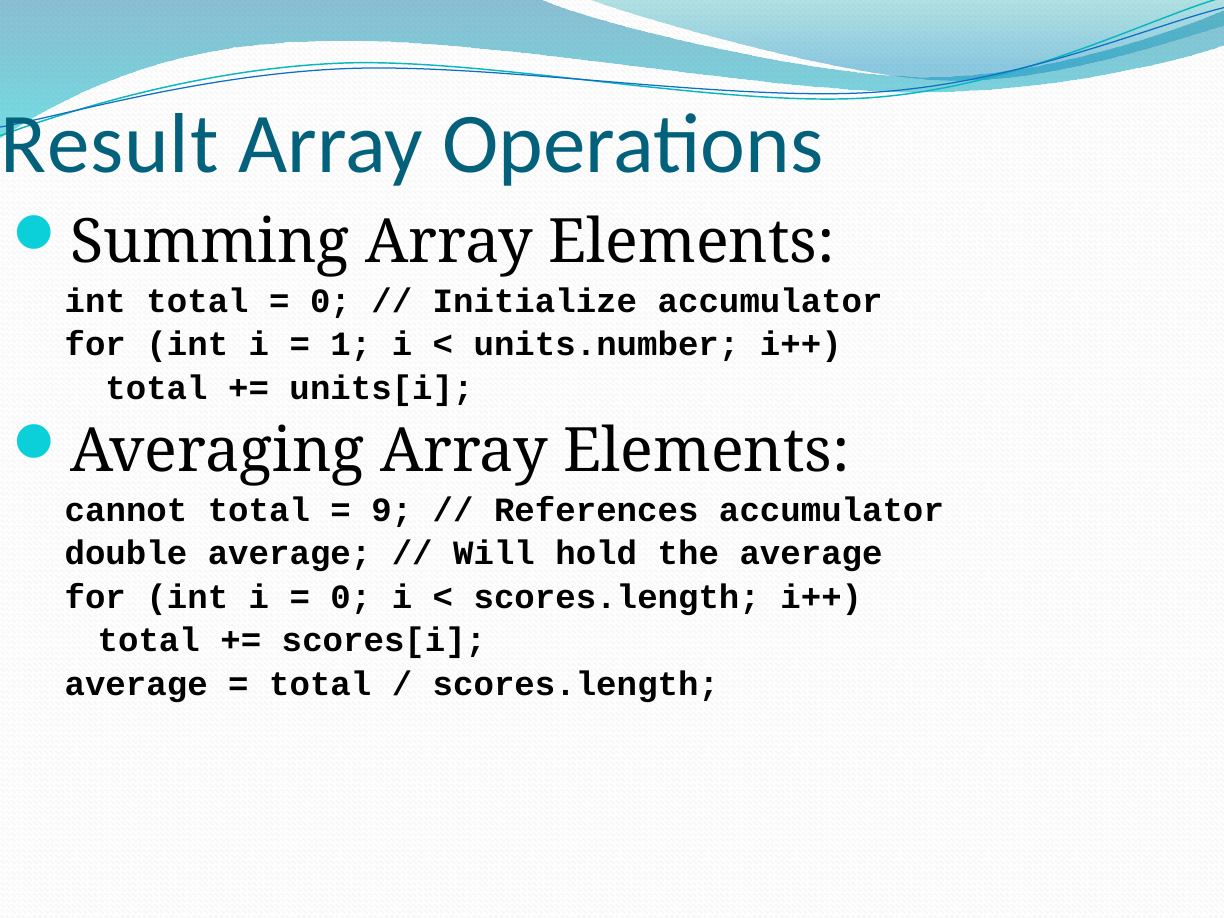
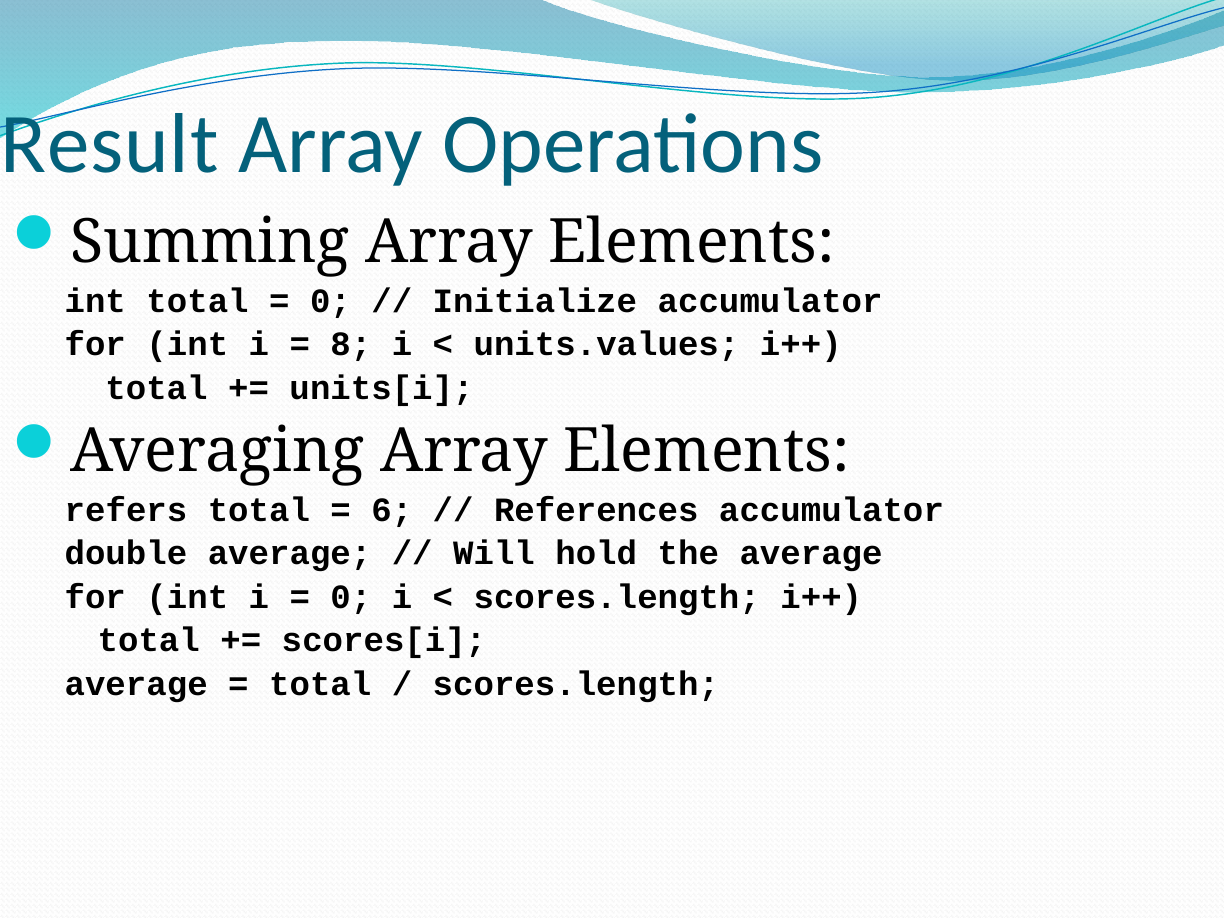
1: 1 -> 8
units.number: units.number -> units.values
cannot: cannot -> refers
9: 9 -> 6
